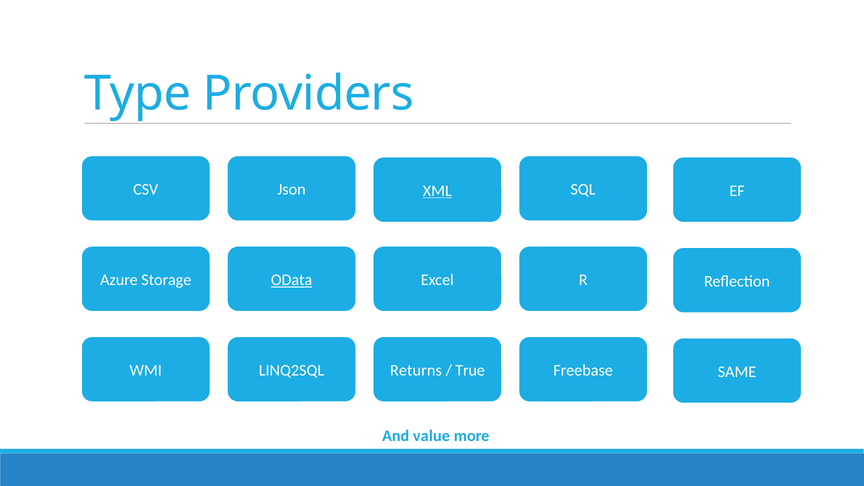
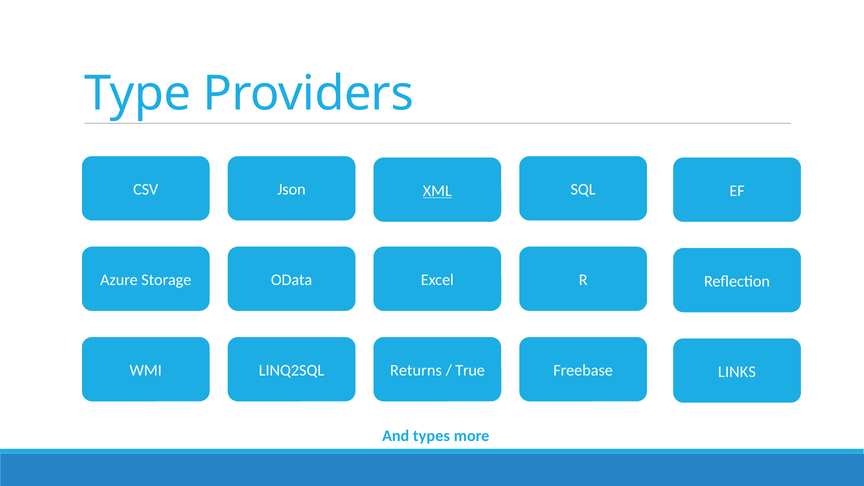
OData underline: present -> none
SAME: SAME -> LINKS
value: value -> types
